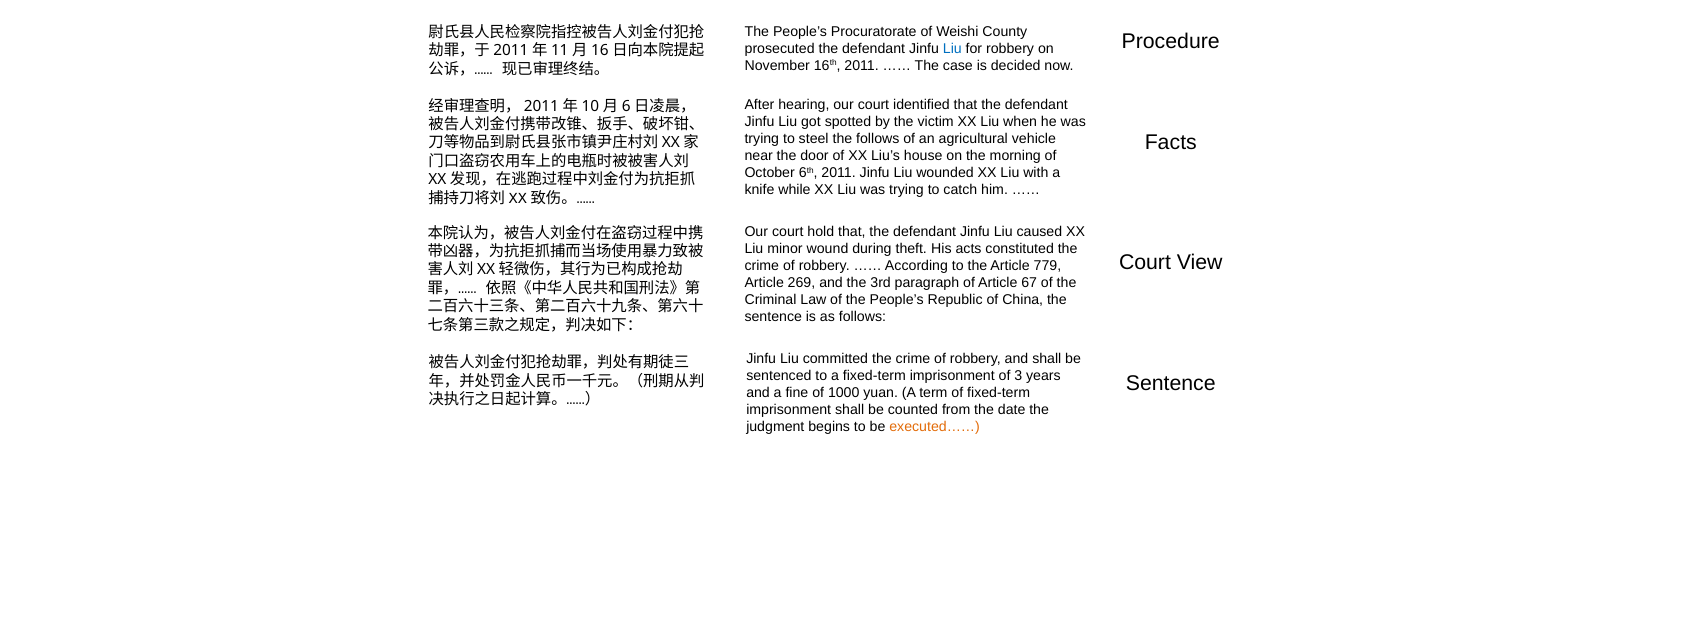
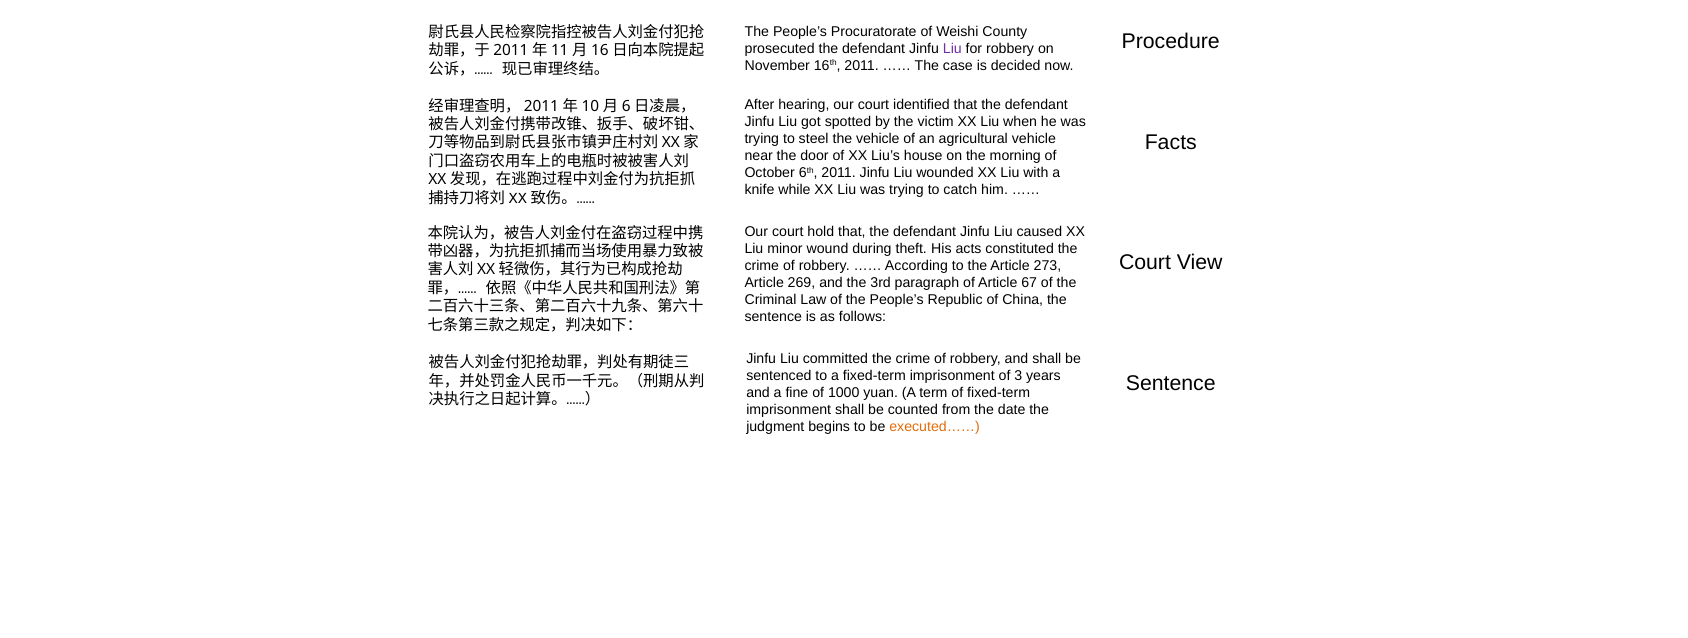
Liu at (952, 49) colour: blue -> purple
the follows: follows -> vehicle
779: 779 -> 273
